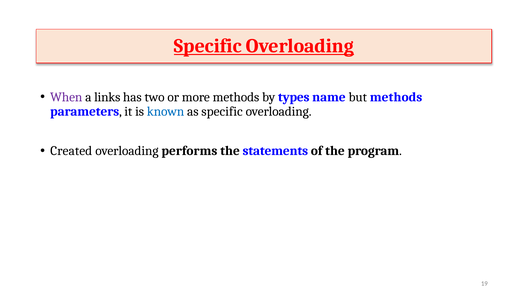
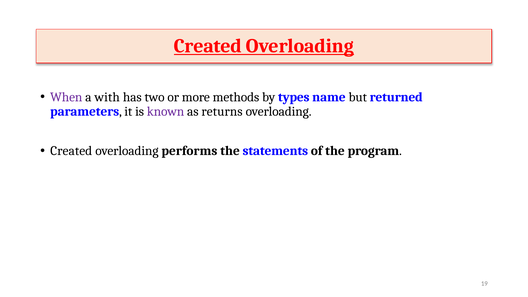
Specific at (208, 46): Specific -> Created
links: links -> with
but methods: methods -> returned
known colour: blue -> purple
as specific: specific -> returns
